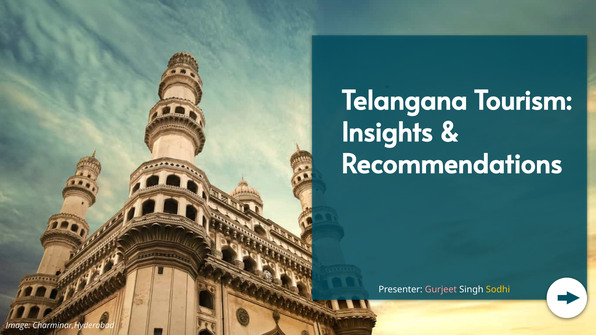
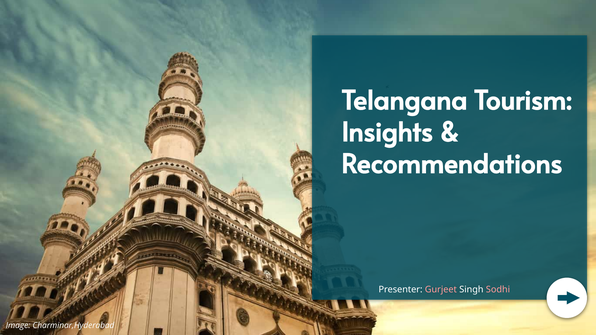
Sodhi colour: yellow -> pink
